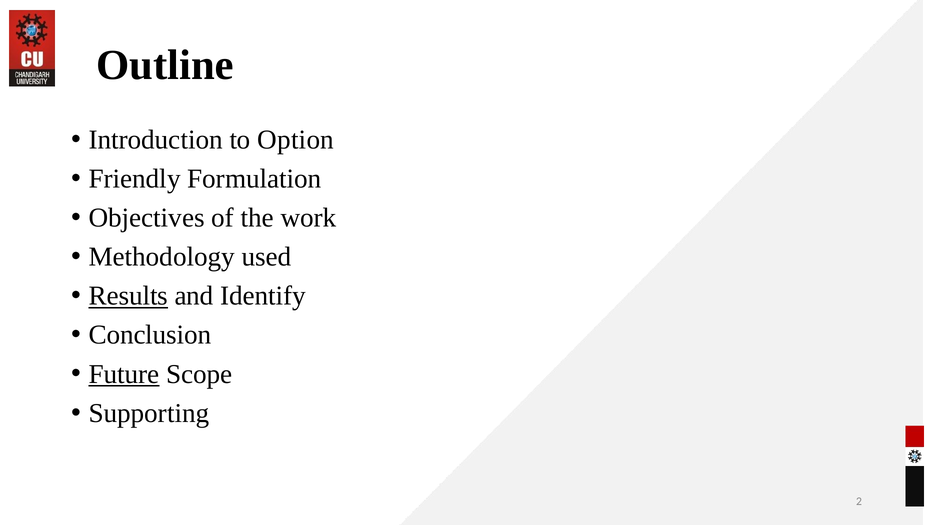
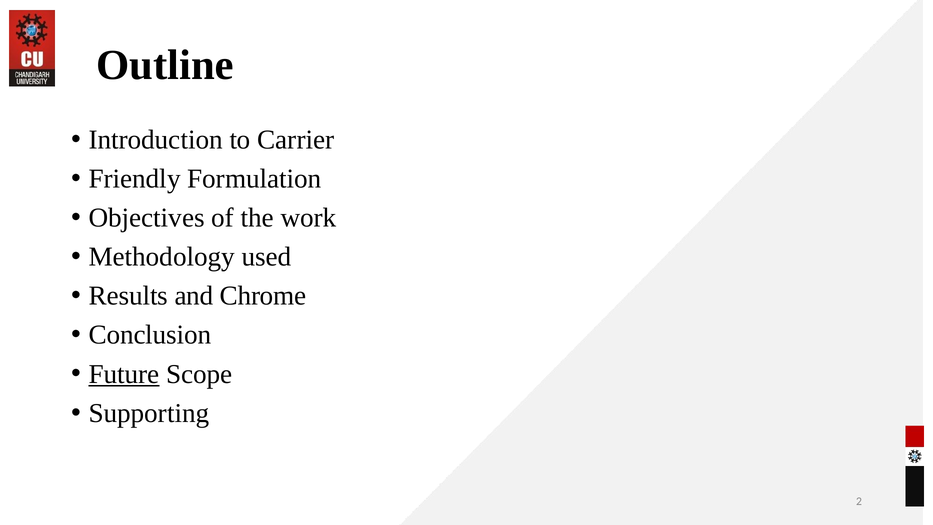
Option: Option -> Carrier
Results underline: present -> none
Identify: Identify -> Chrome
